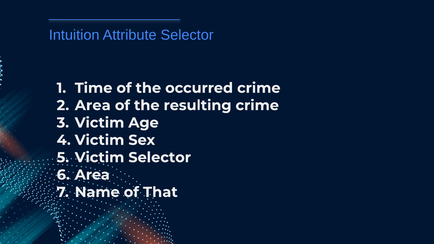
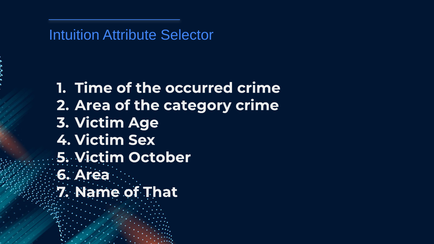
resulting: resulting -> category
Victim Selector: Selector -> October
